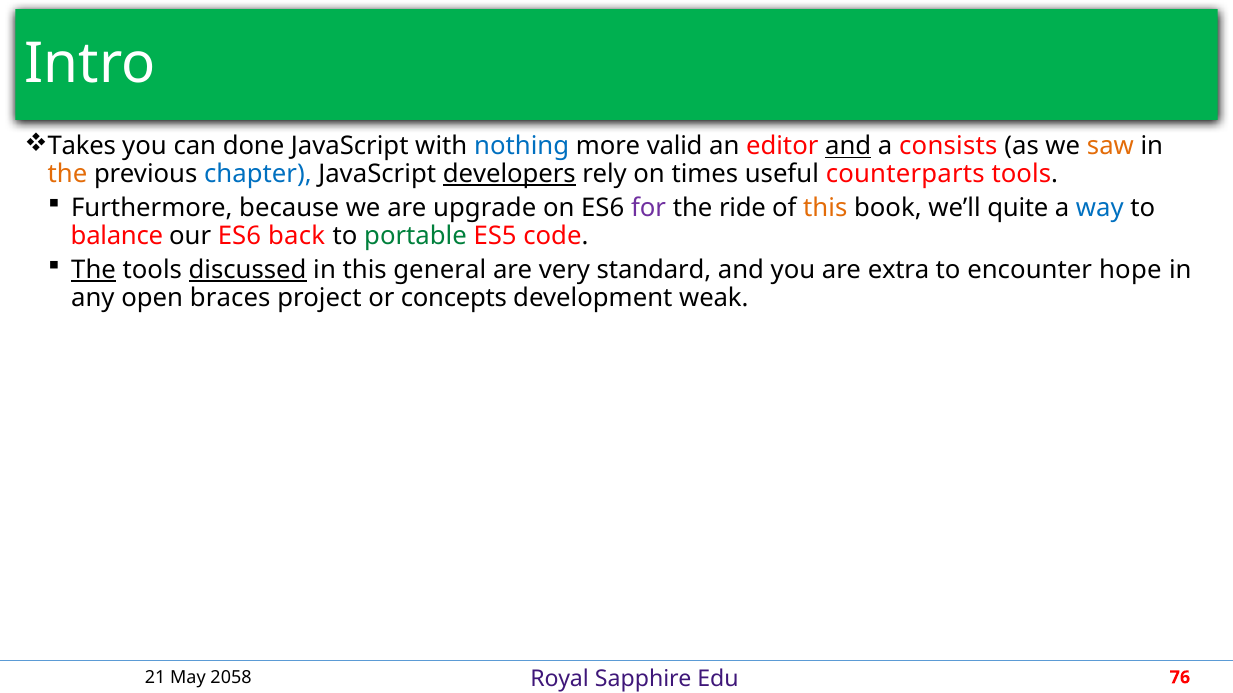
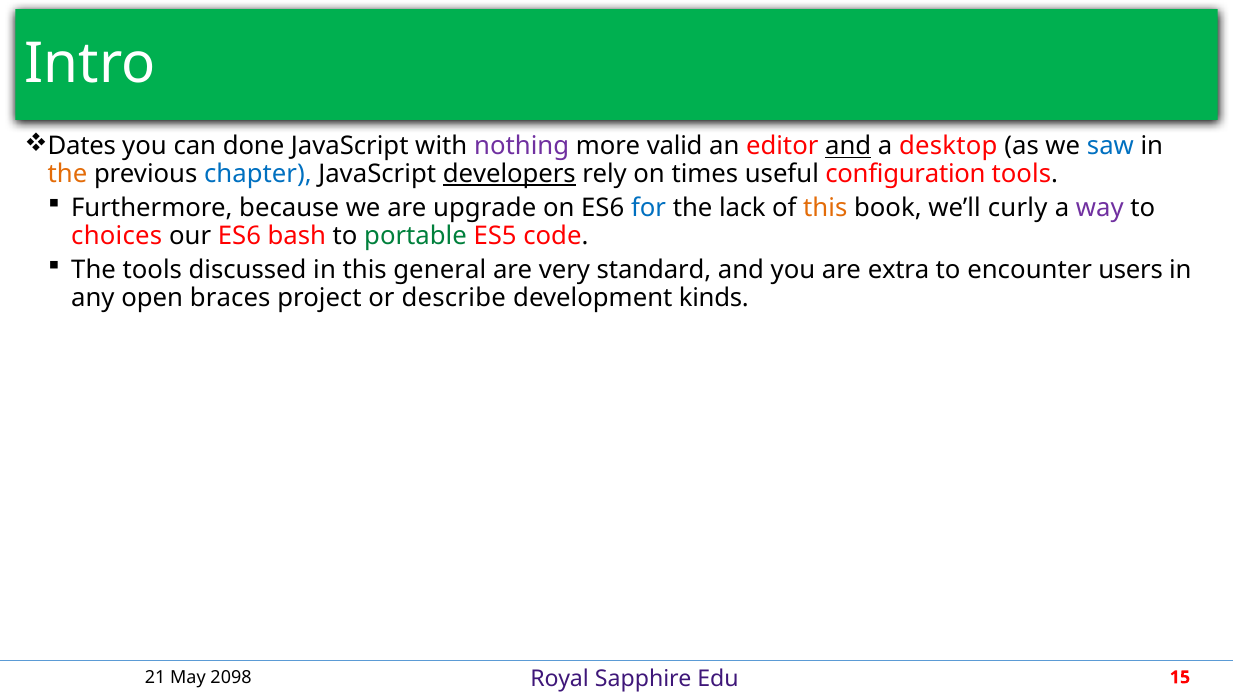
Takes: Takes -> Dates
nothing colour: blue -> purple
consists: consists -> desktop
saw colour: orange -> blue
counterparts: counterparts -> configuration
for colour: purple -> blue
ride: ride -> lack
quite: quite -> curly
way colour: blue -> purple
balance: balance -> choices
back: back -> bash
The at (94, 270) underline: present -> none
discussed underline: present -> none
hope: hope -> users
concepts: concepts -> describe
weak: weak -> kinds
2058: 2058 -> 2098
76: 76 -> 15
